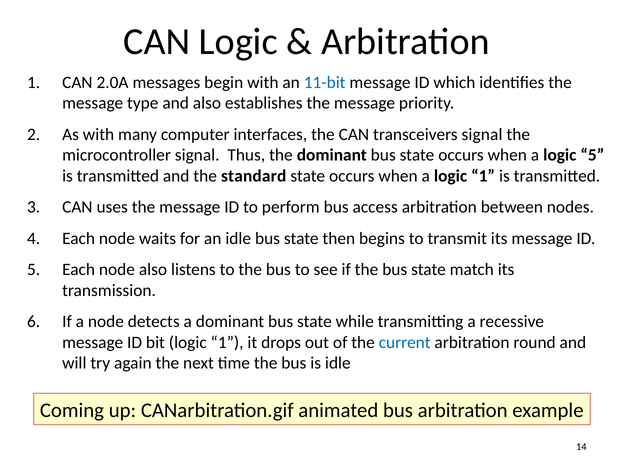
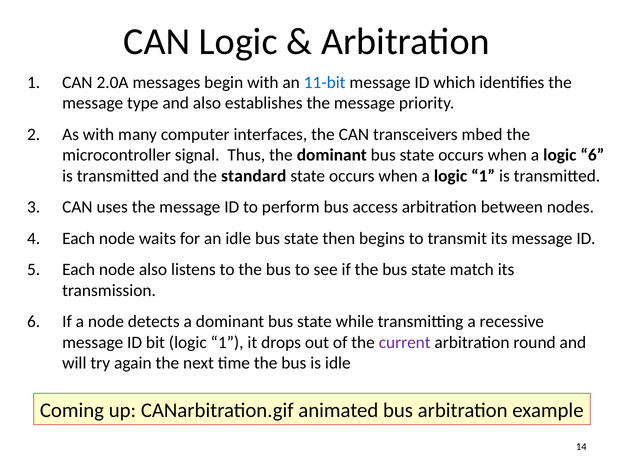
transceivers signal: signal -> mbed
logic 5: 5 -> 6
current colour: blue -> purple
